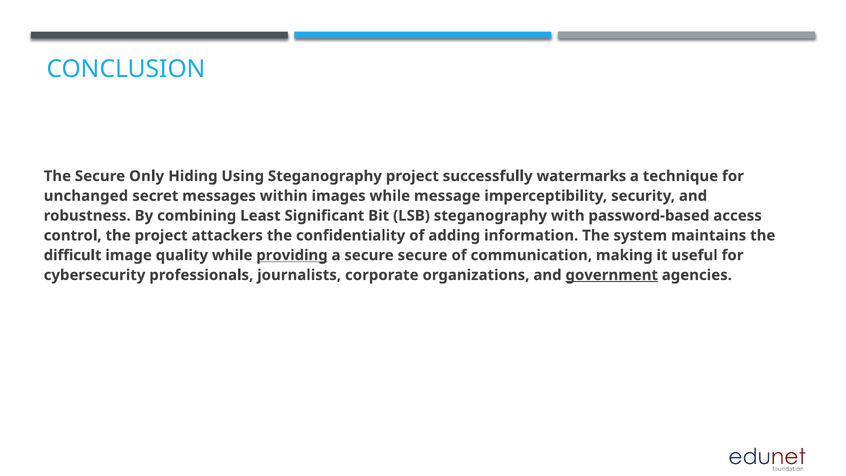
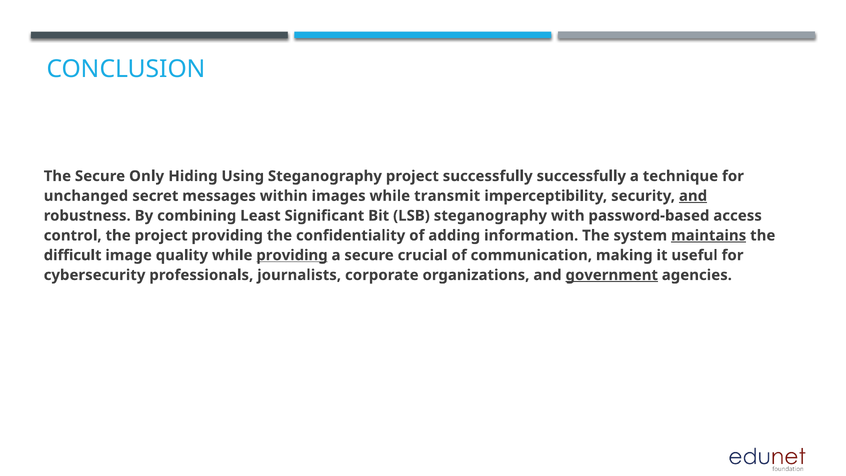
successfully watermarks: watermarks -> successfully
message: message -> transmit
and at (693, 196) underline: none -> present
project attackers: attackers -> providing
maintains underline: none -> present
secure secure: secure -> crucial
